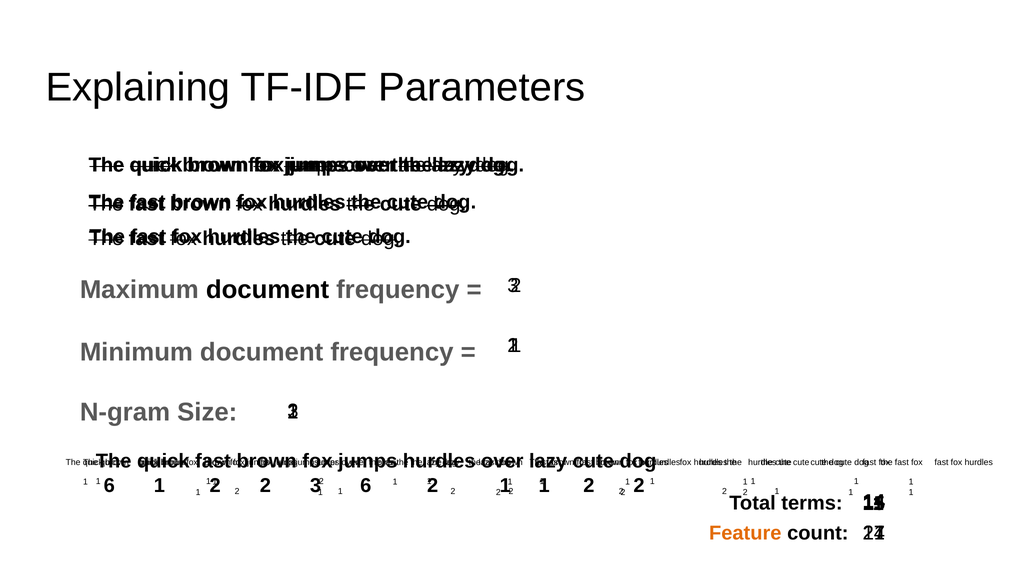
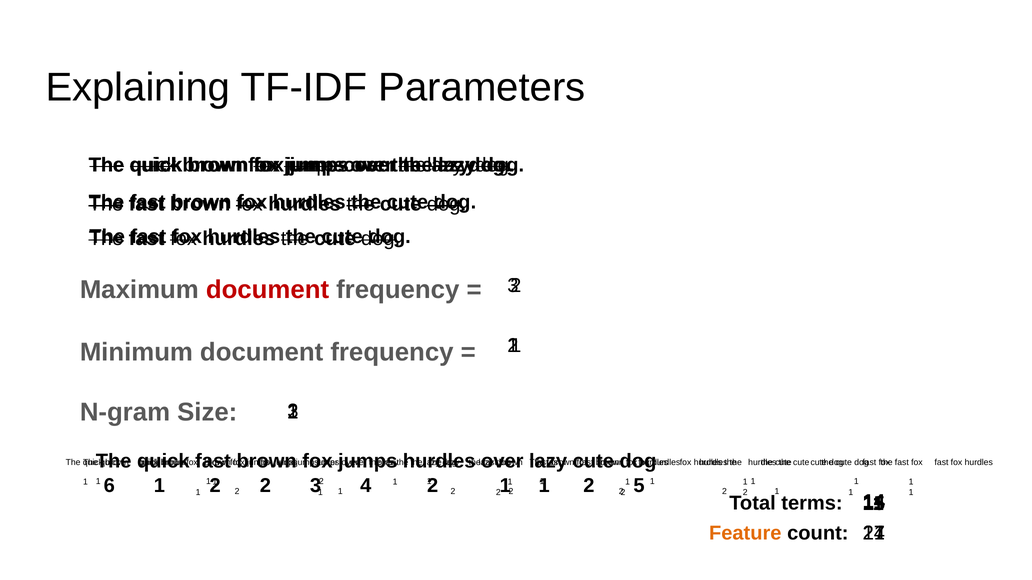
document at (267, 290) colour: black -> red
6 at (366, 486): 6 -> 4
2 at (639, 486): 2 -> 5
